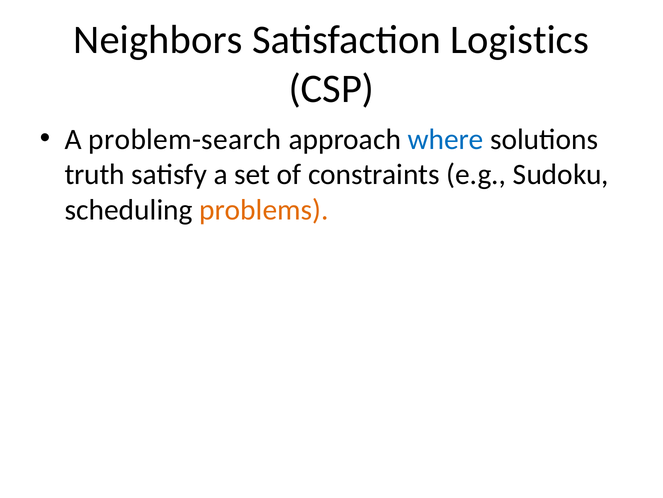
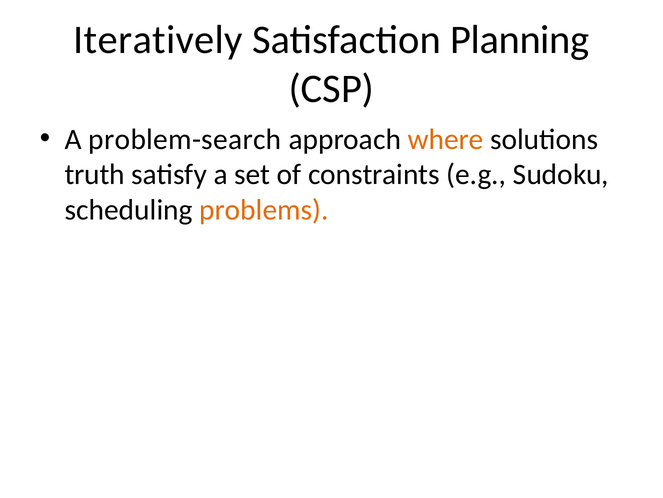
Neighbors: Neighbors -> Iteratively
Logistics: Logistics -> Planning
where colour: blue -> orange
